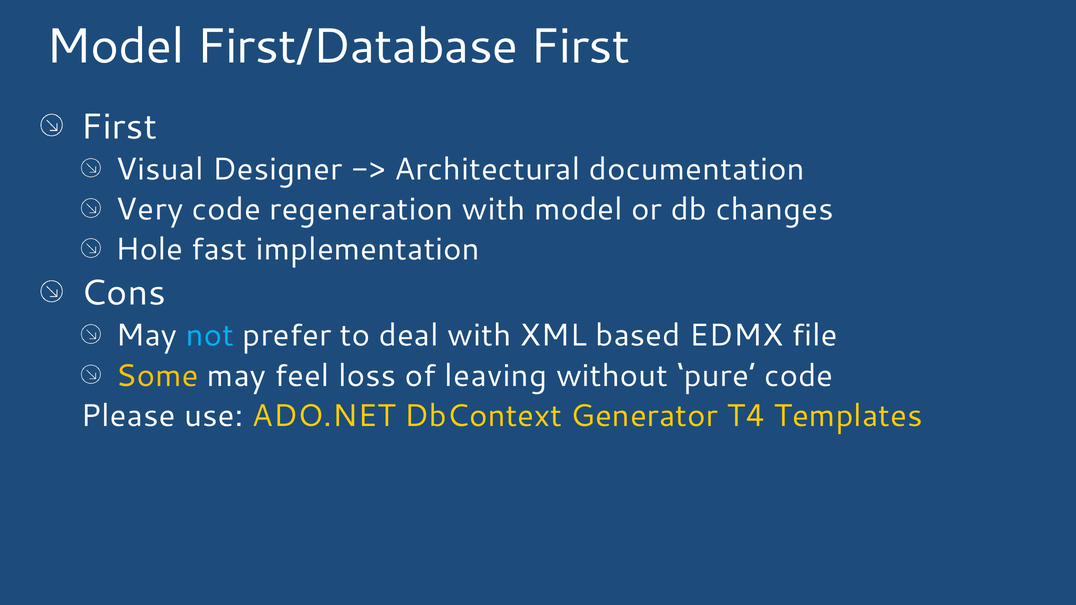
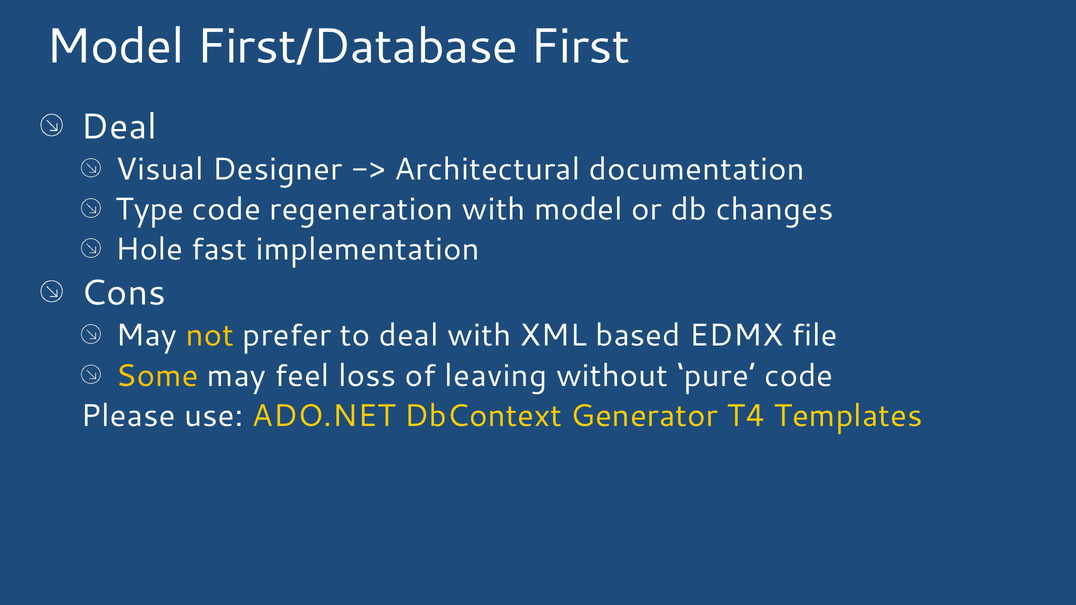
First at (119, 127): First -> Deal
Very: Very -> Type
not colour: light blue -> yellow
